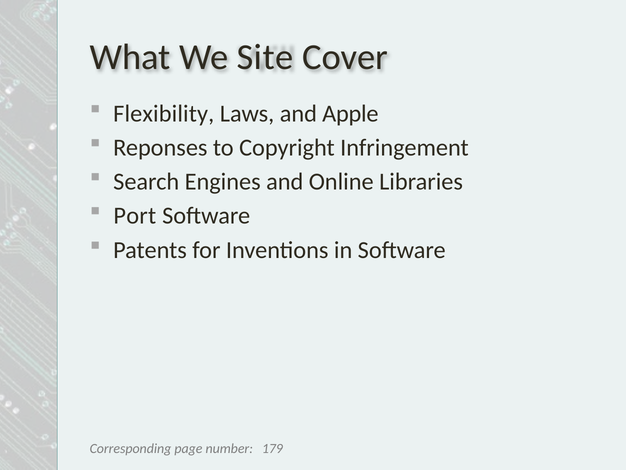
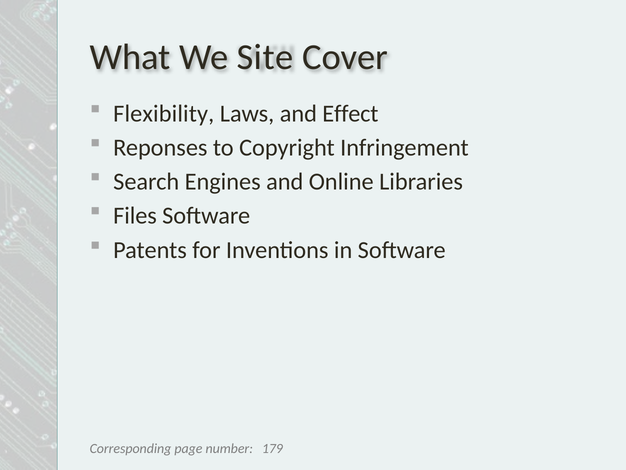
Apple: Apple -> Effect
Port: Port -> Files
